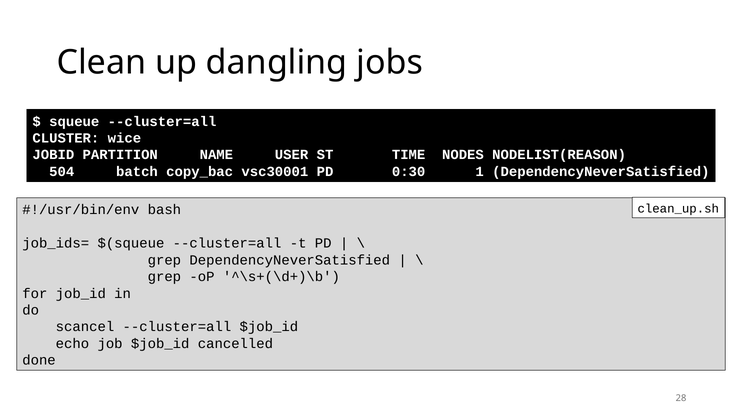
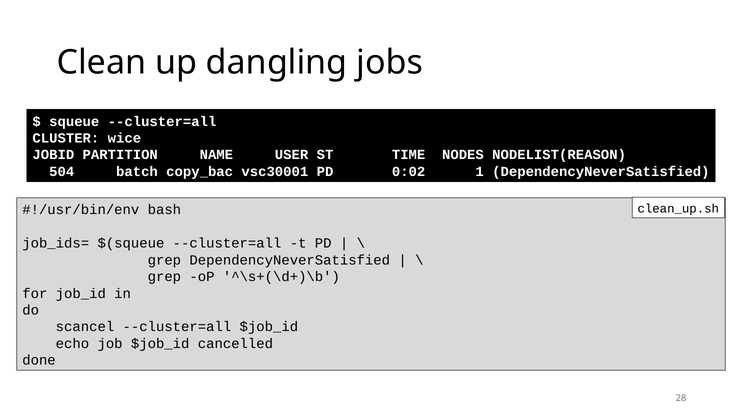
0:30: 0:30 -> 0:02
